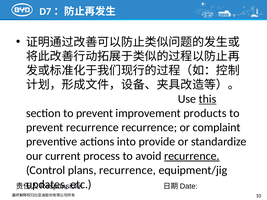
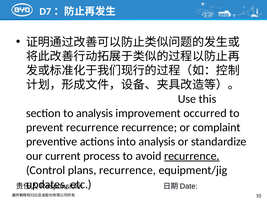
this underline: present -> none
section to prevent: prevent -> analysis
products: products -> occurred
into provide: provide -> analysis
